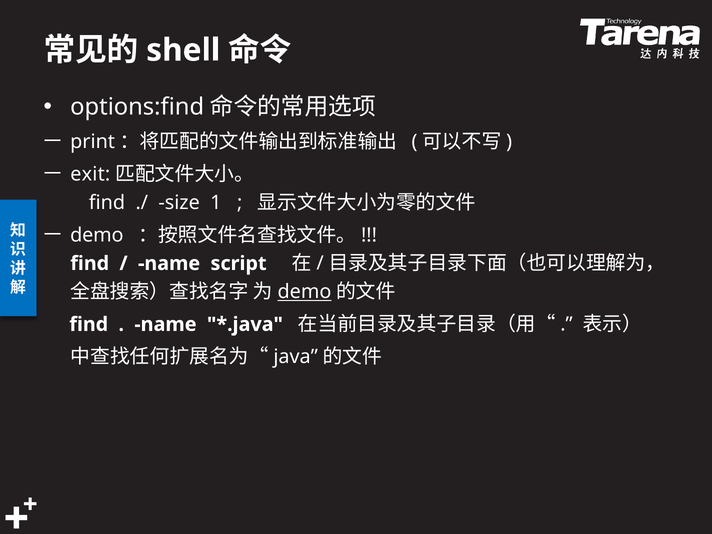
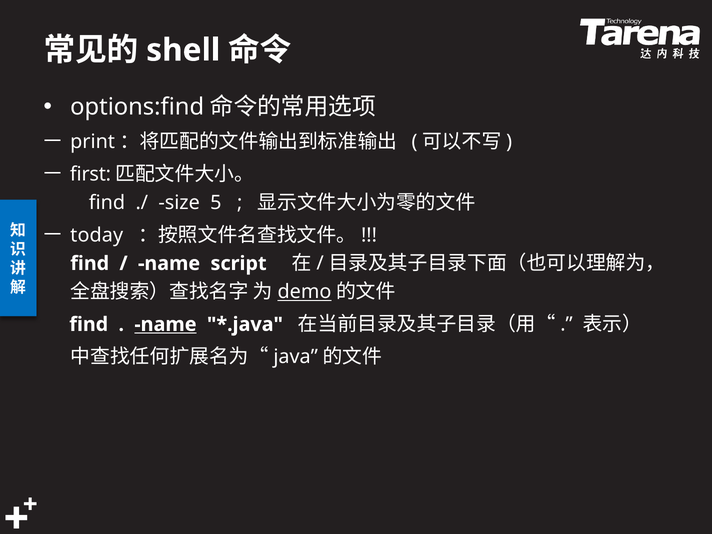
exit: exit -> first
1: 1 -> 5
demo at (97, 235): demo -> today
name at (165, 324) underline: none -> present
